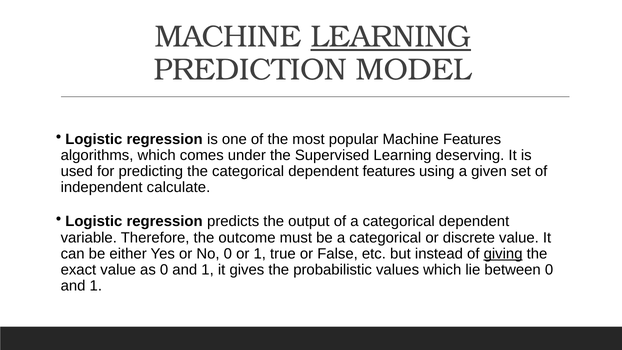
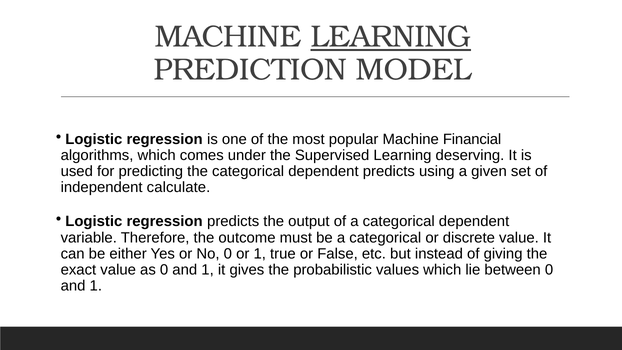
Machine Features: Features -> Financial
dependent features: features -> predicts
giving underline: present -> none
